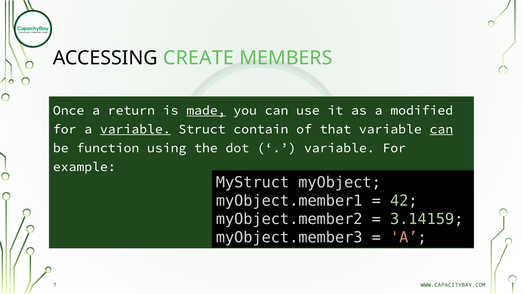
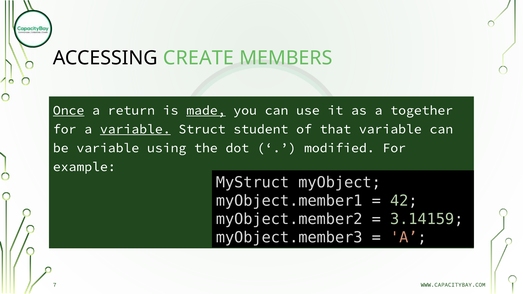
Once underline: none -> present
modified: modified -> together
contain: contain -> student
can at (441, 129) underline: present -> none
be function: function -> variable
variable at (339, 148): variable -> modified
